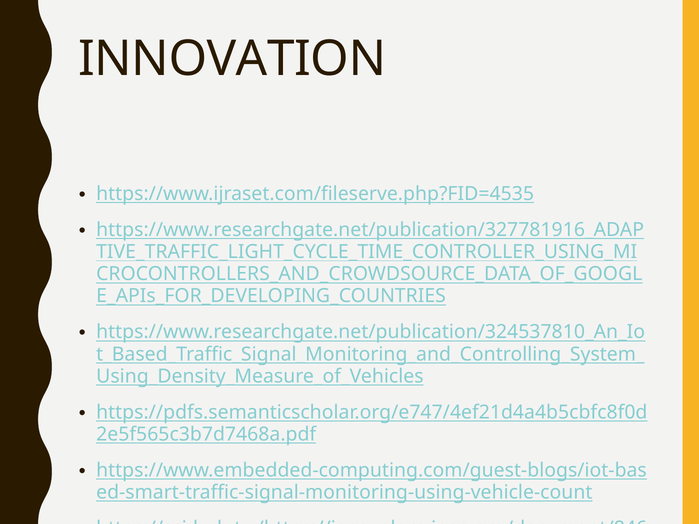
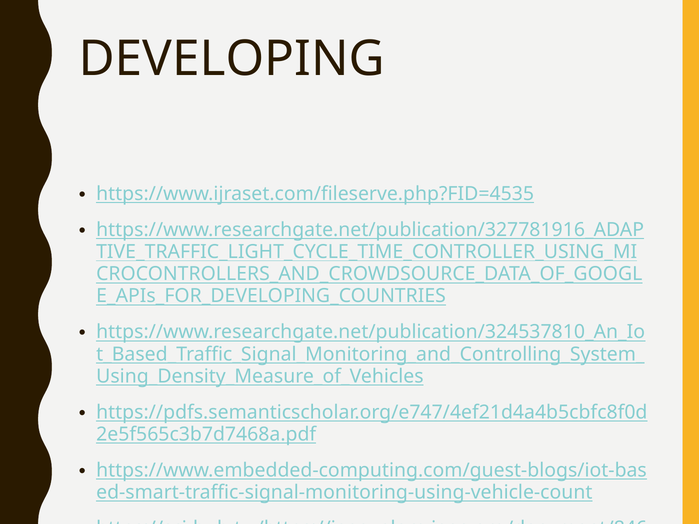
INNOVATION: INNOVATION -> DEVELOPING
